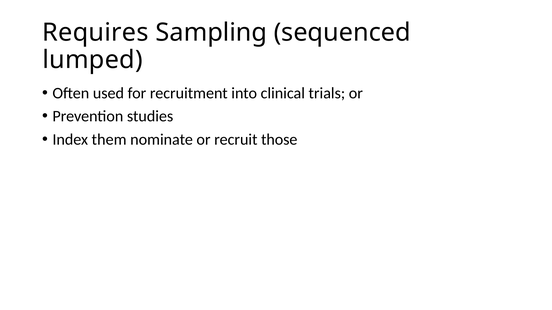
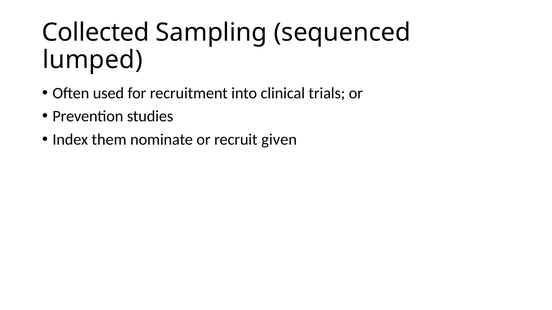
Requires: Requires -> Collected
those: those -> given
